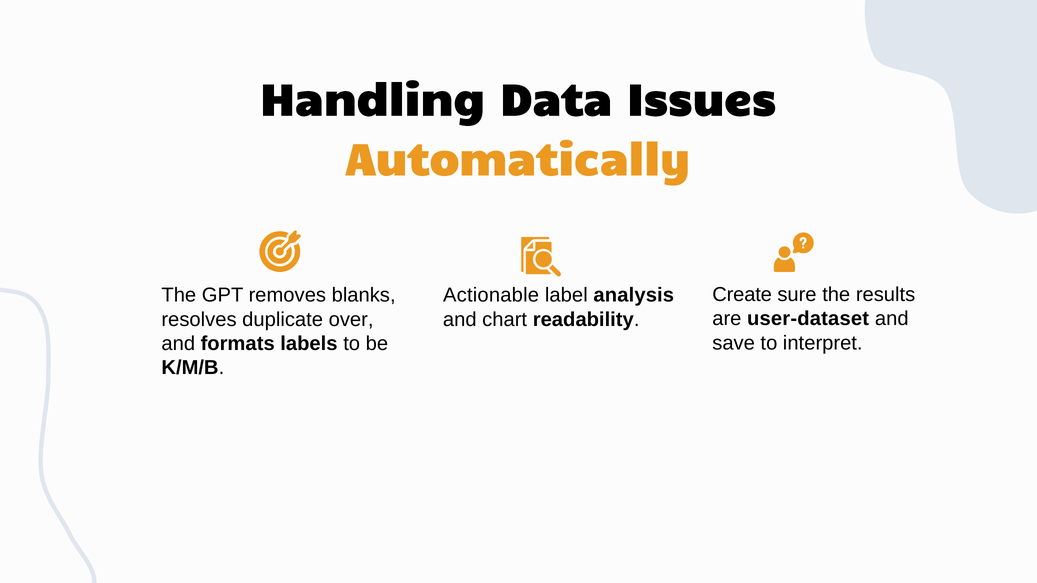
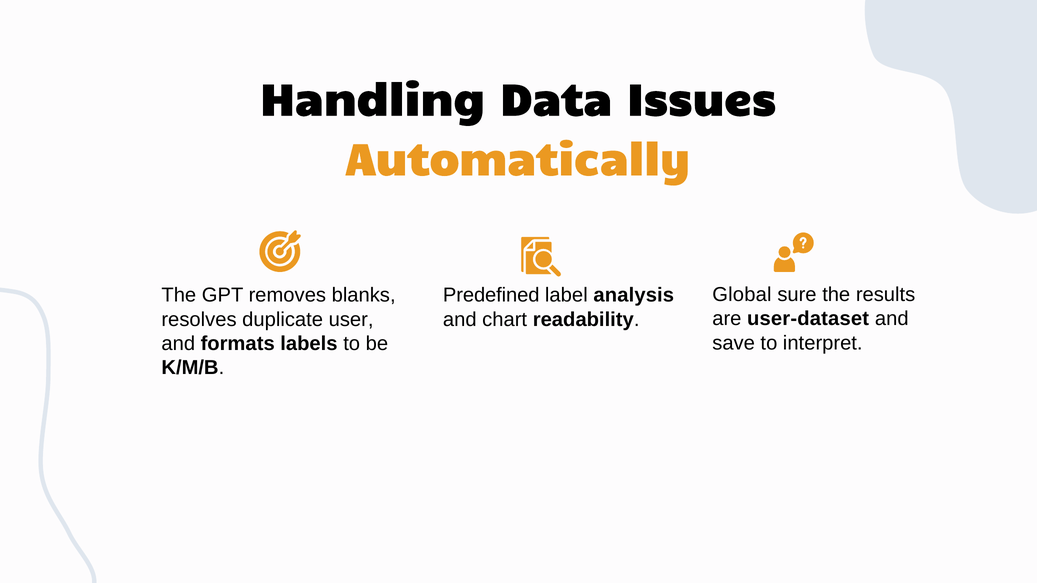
Create: Create -> Global
Actionable: Actionable -> Predefined
over: over -> user
